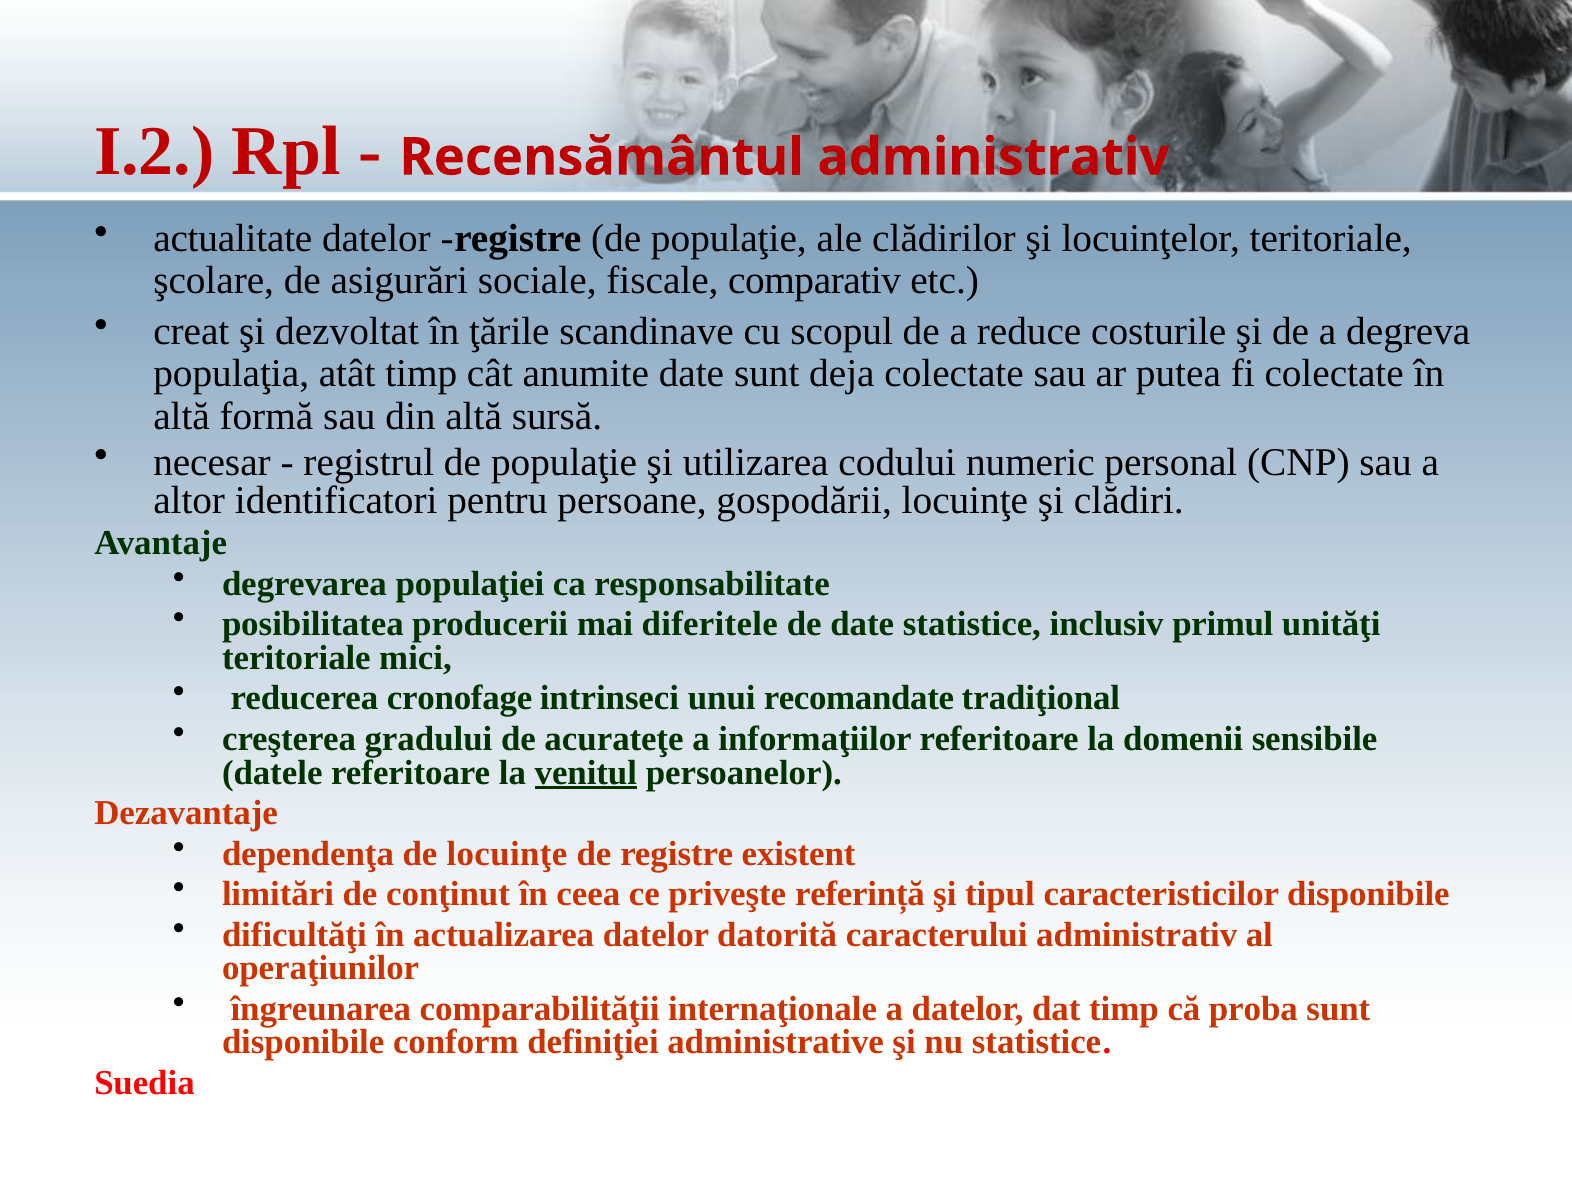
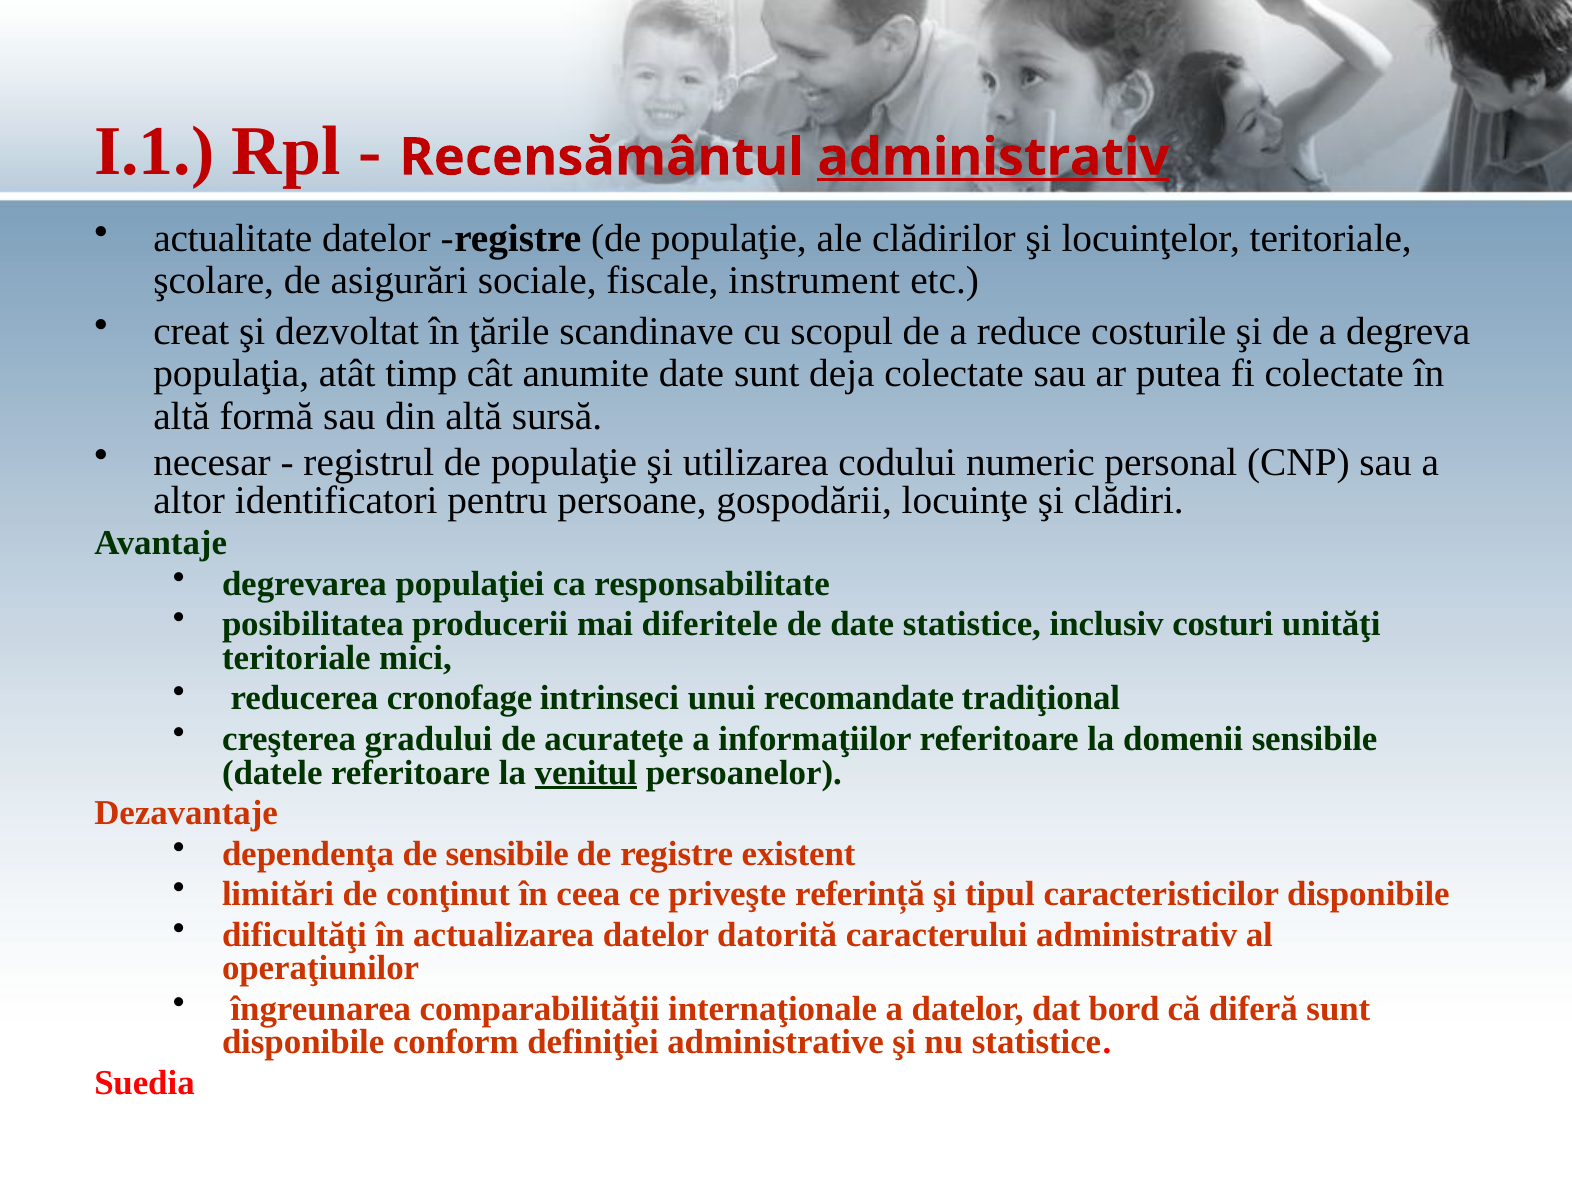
I.2: I.2 -> I.1
administrativ at (993, 157) underline: none -> present
comparativ: comparativ -> instrument
primul: primul -> costuri
de locuinţe: locuinţe -> sensibile
dat timp: timp -> bord
proba: proba -> diferă
